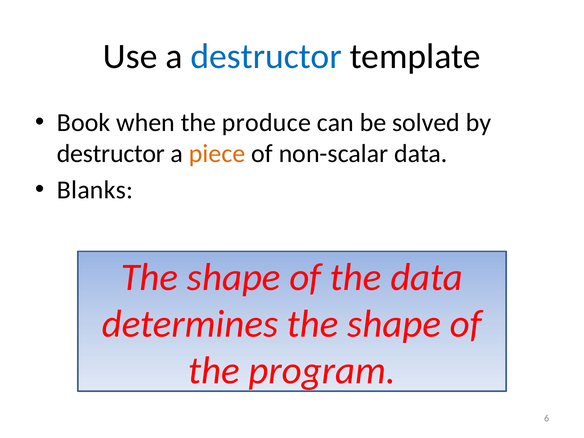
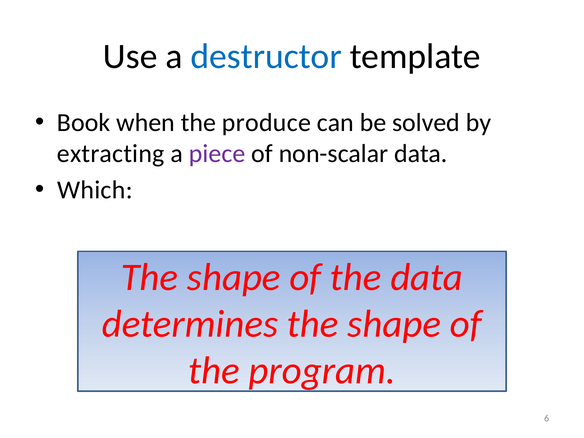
destructor at (111, 154): destructor -> extracting
piece colour: orange -> purple
Blanks: Blanks -> Which
